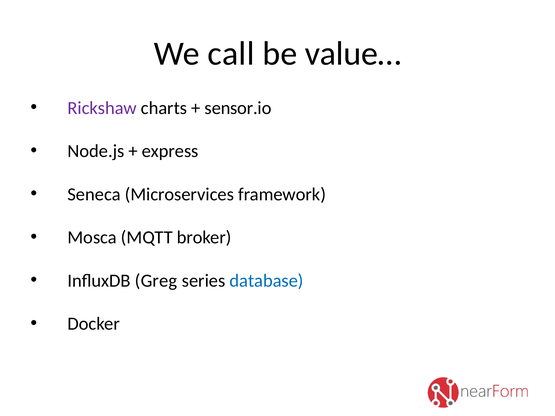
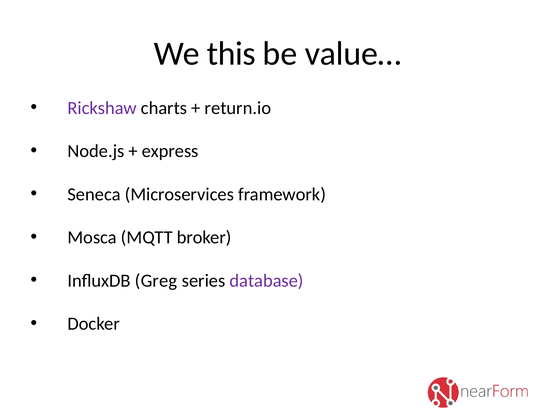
call: call -> this
sensor.io: sensor.io -> return.io
database colour: blue -> purple
